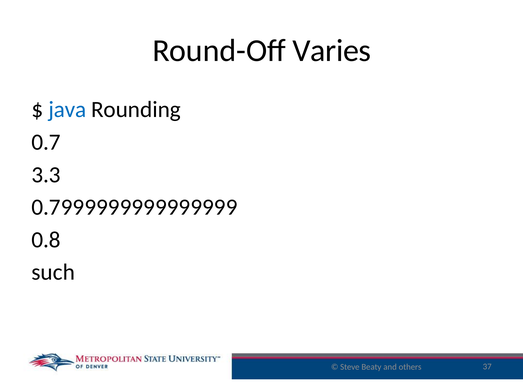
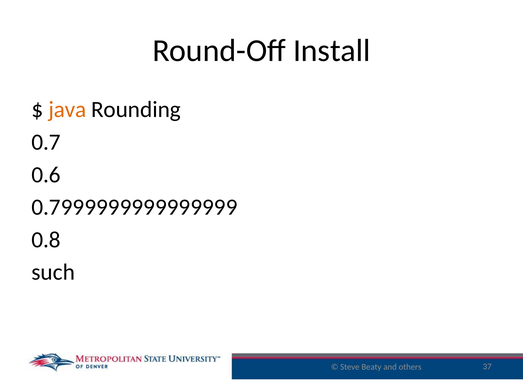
Varies: Varies -> Install
java colour: blue -> orange
3.3: 3.3 -> 0.6
